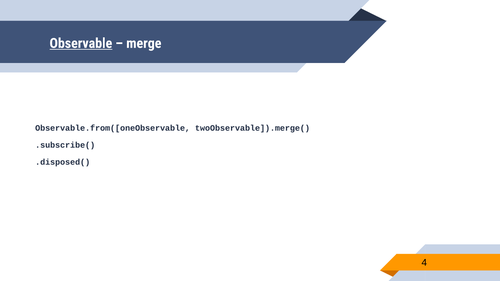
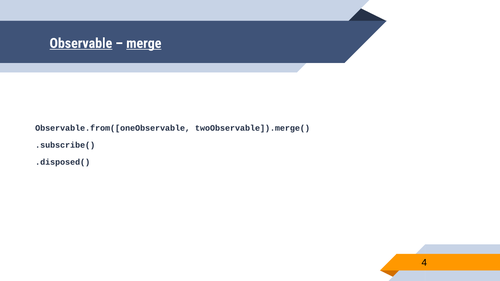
merge underline: none -> present
